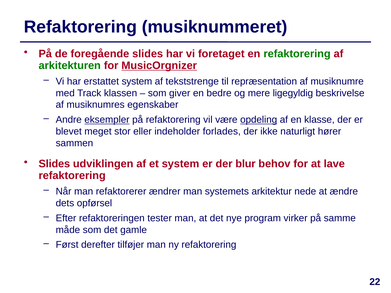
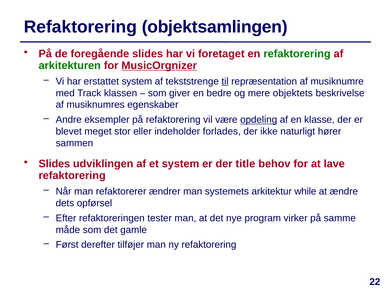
musiknummeret: musiknummeret -> objektsamlingen
til underline: none -> present
ligegyldig: ligegyldig -> objektets
eksempler underline: present -> none
blur: blur -> title
nede: nede -> while
